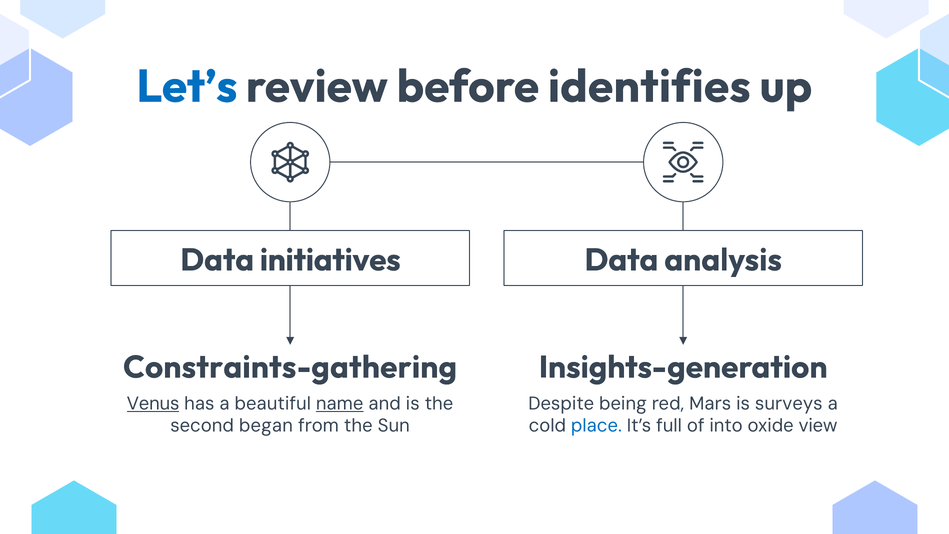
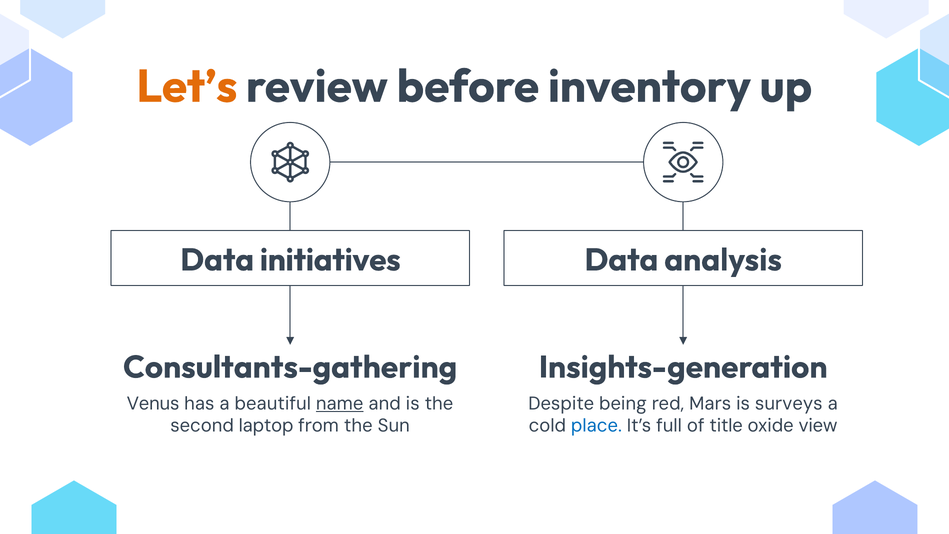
Let’s colour: blue -> orange
identifies: identifies -> inventory
Constraints-gathering: Constraints-gathering -> Consultants-gathering
Venus underline: present -> none
began: began -> laptop
into: into -> title
